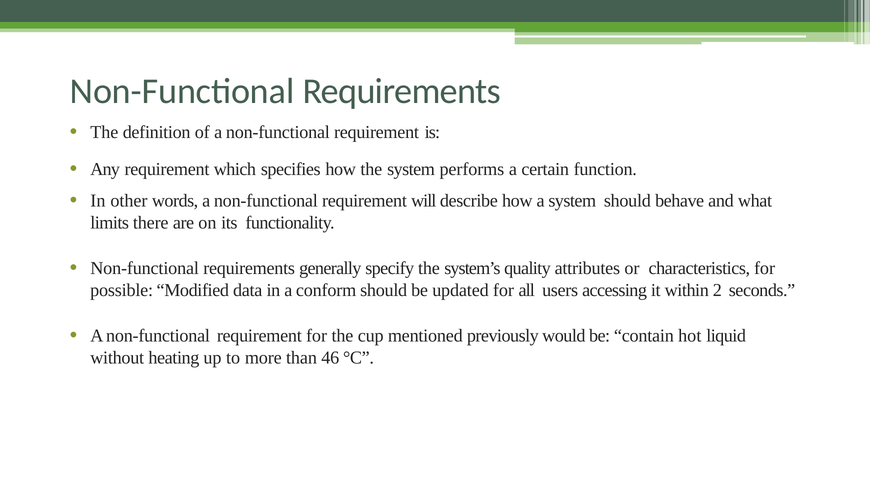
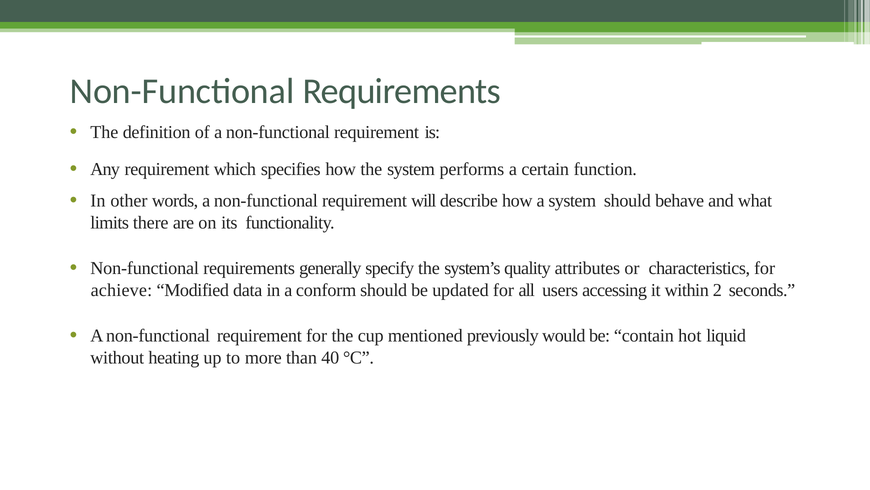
possible: possible -> achieve
46: 46 -> 40
